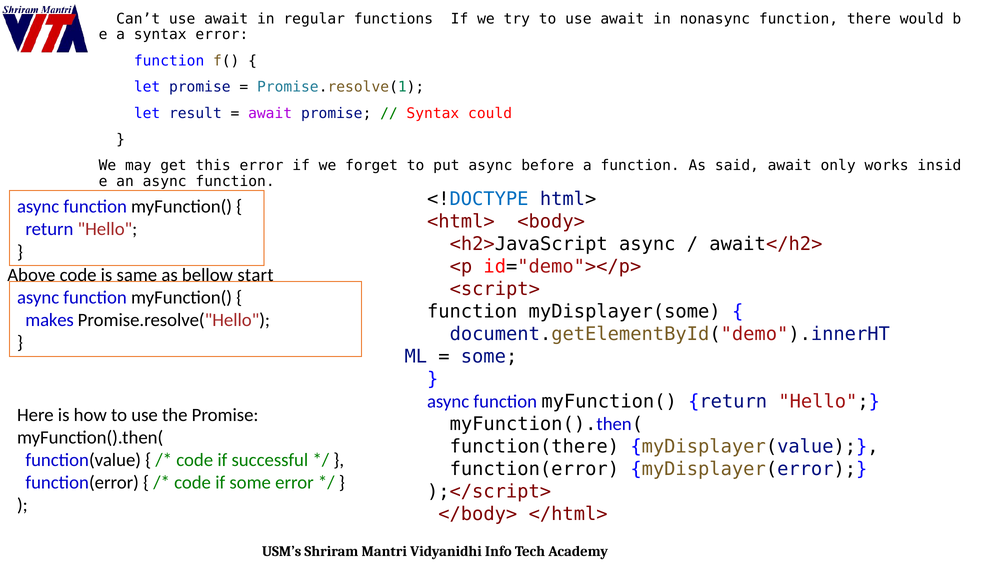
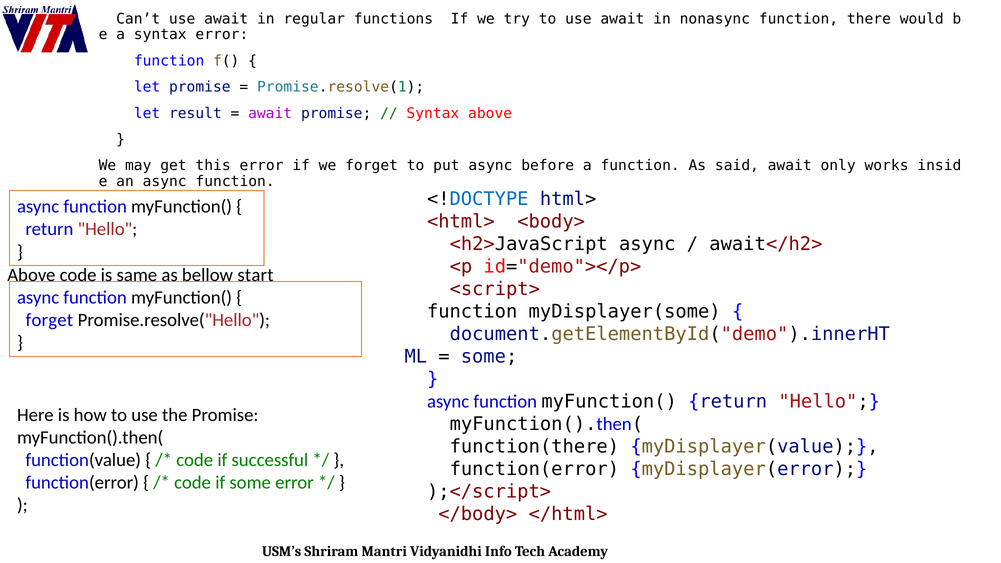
Syntax could: could -> above
makes at (50, 320): makes -> forget
